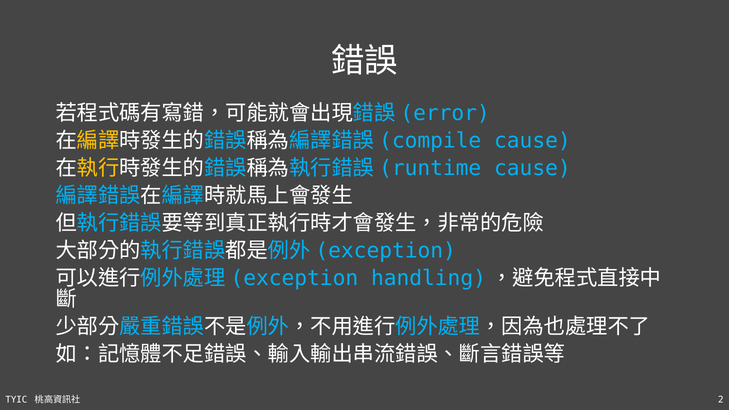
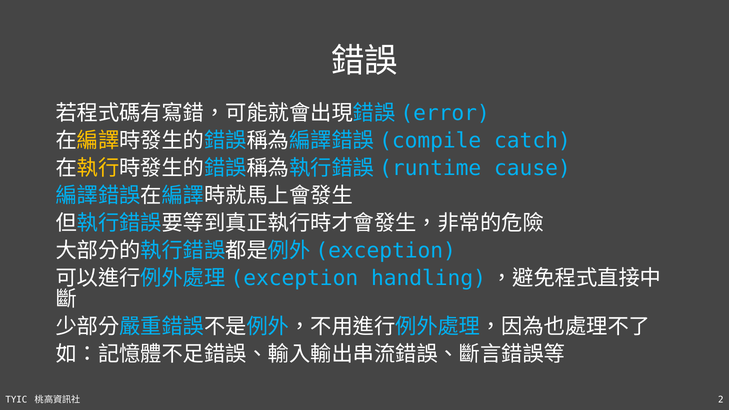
cause at (532, 141): cause -> catch
